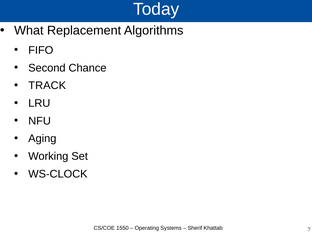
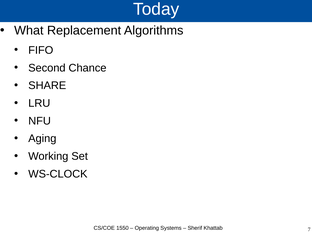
TRACK: TRACK -> SHARE
